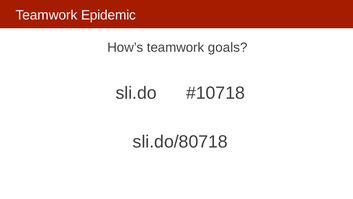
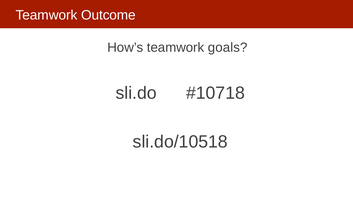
Epidemic: Epidemic -> Outcome
sli.do/80718: sli.do/80718 -> sli.do/10518
